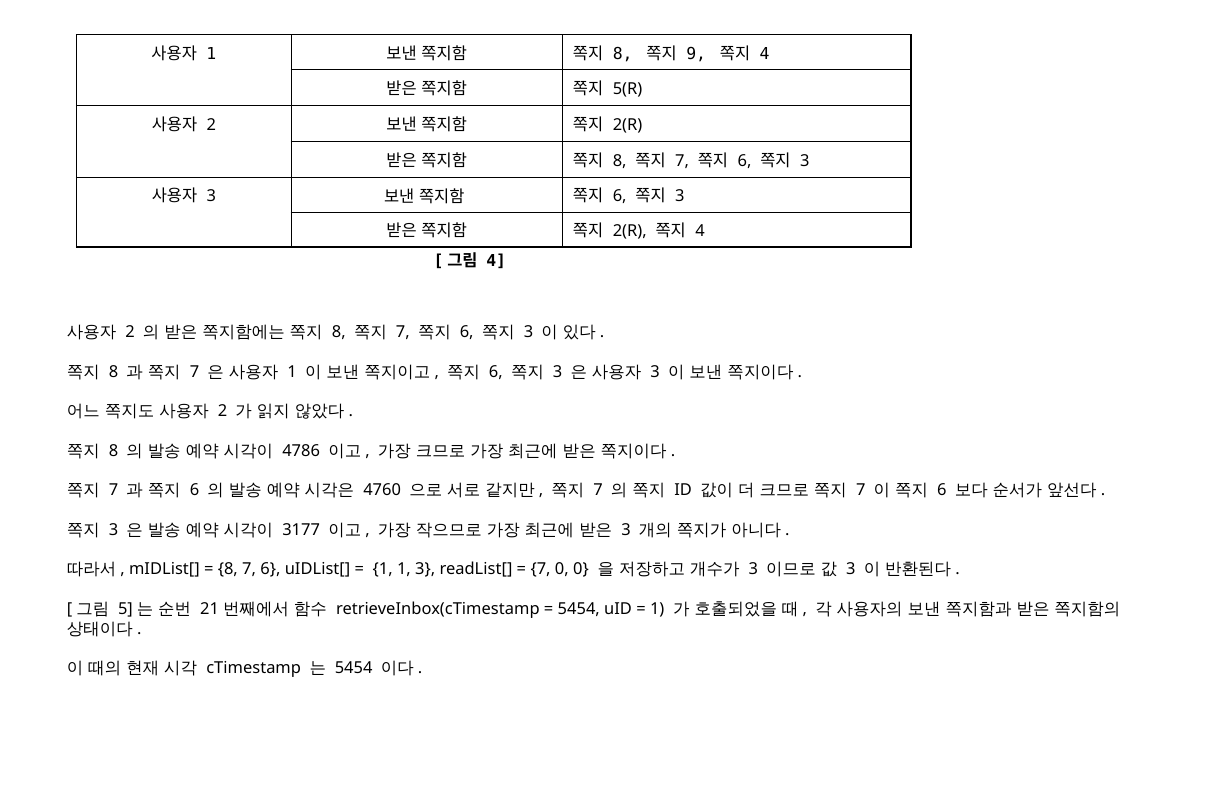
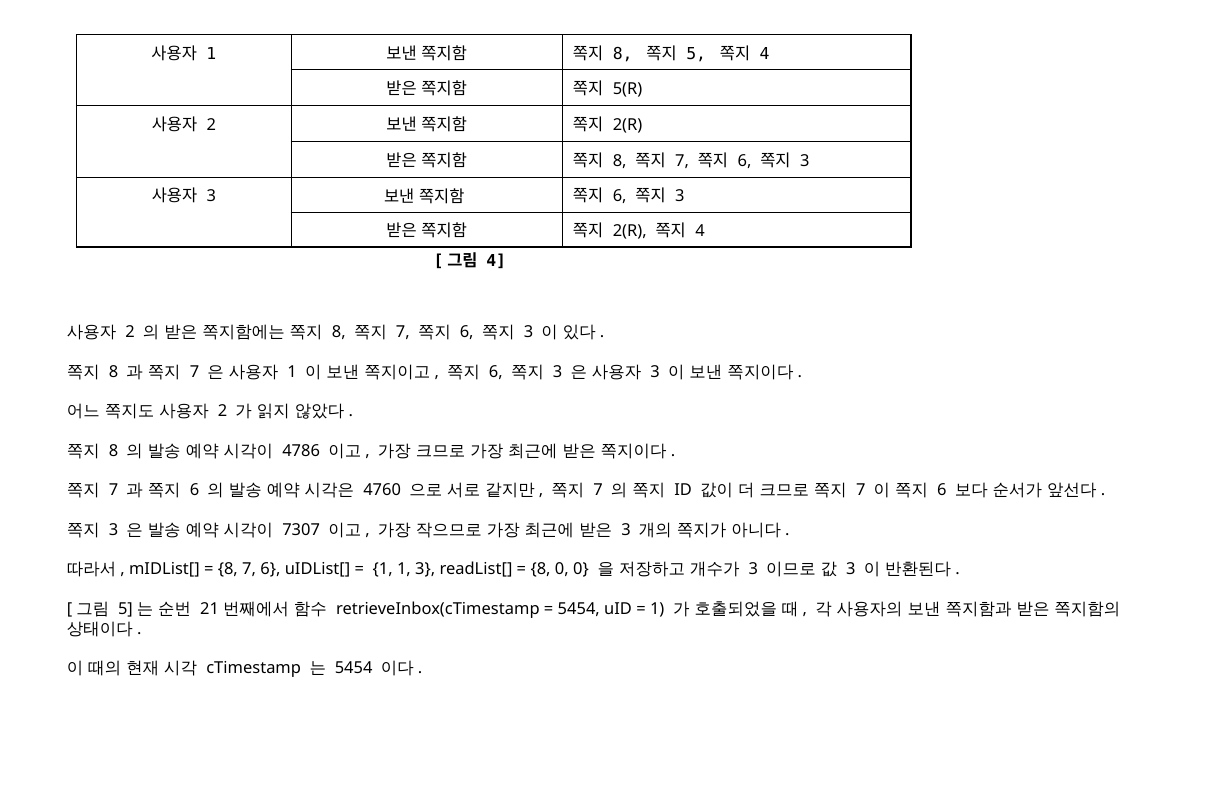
9: 9 -> 5
3177: 3177 -> 7307
7 at (541, 570): 7 -> 8
